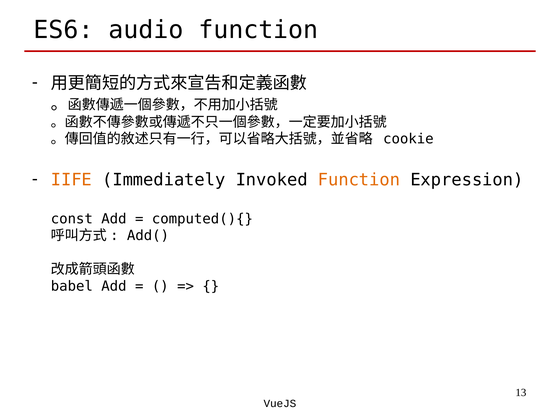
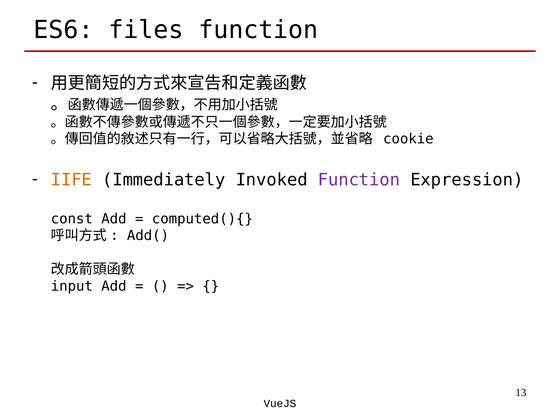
audio: audio -> files
Function at (359, 180) colour: orange -> purple
babel: babel -> input
